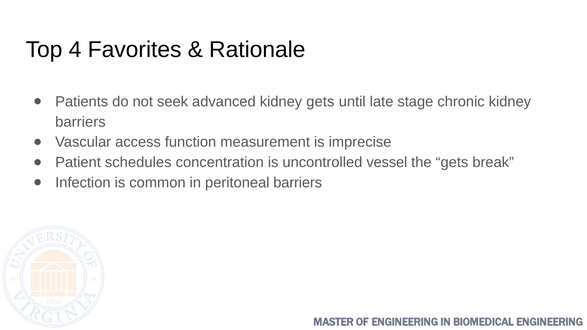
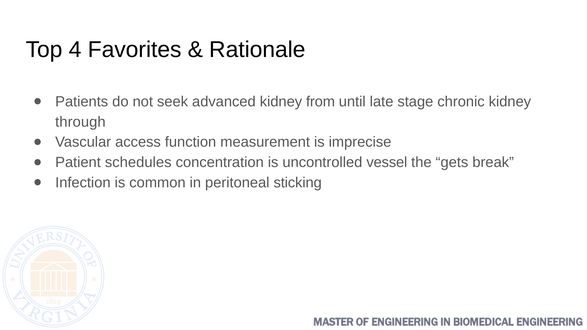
kidney gets: gets -> from
barriers at (80, 122): barriers -> through
peritoneal barriers: barriers -> sticking
